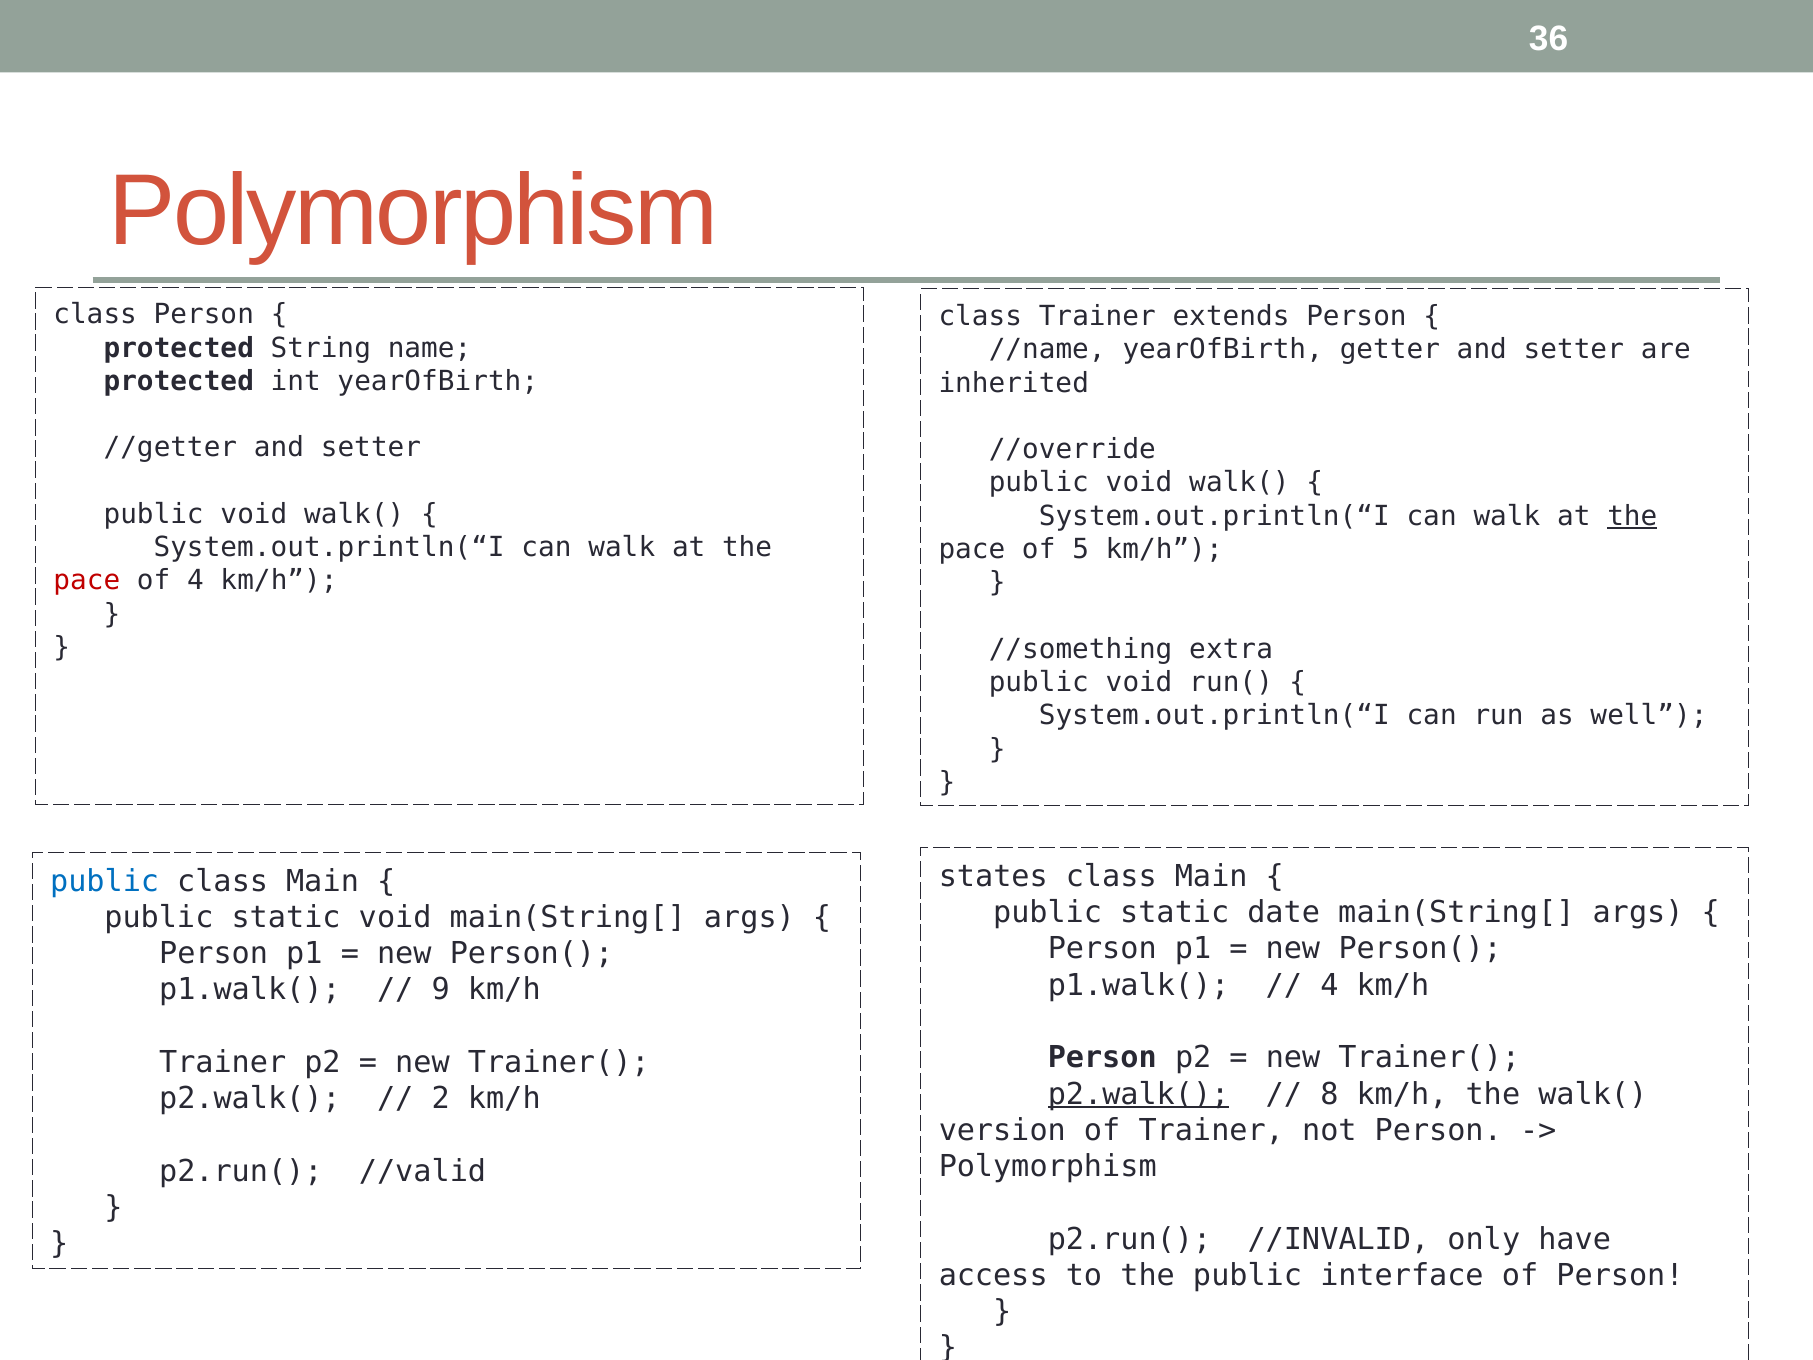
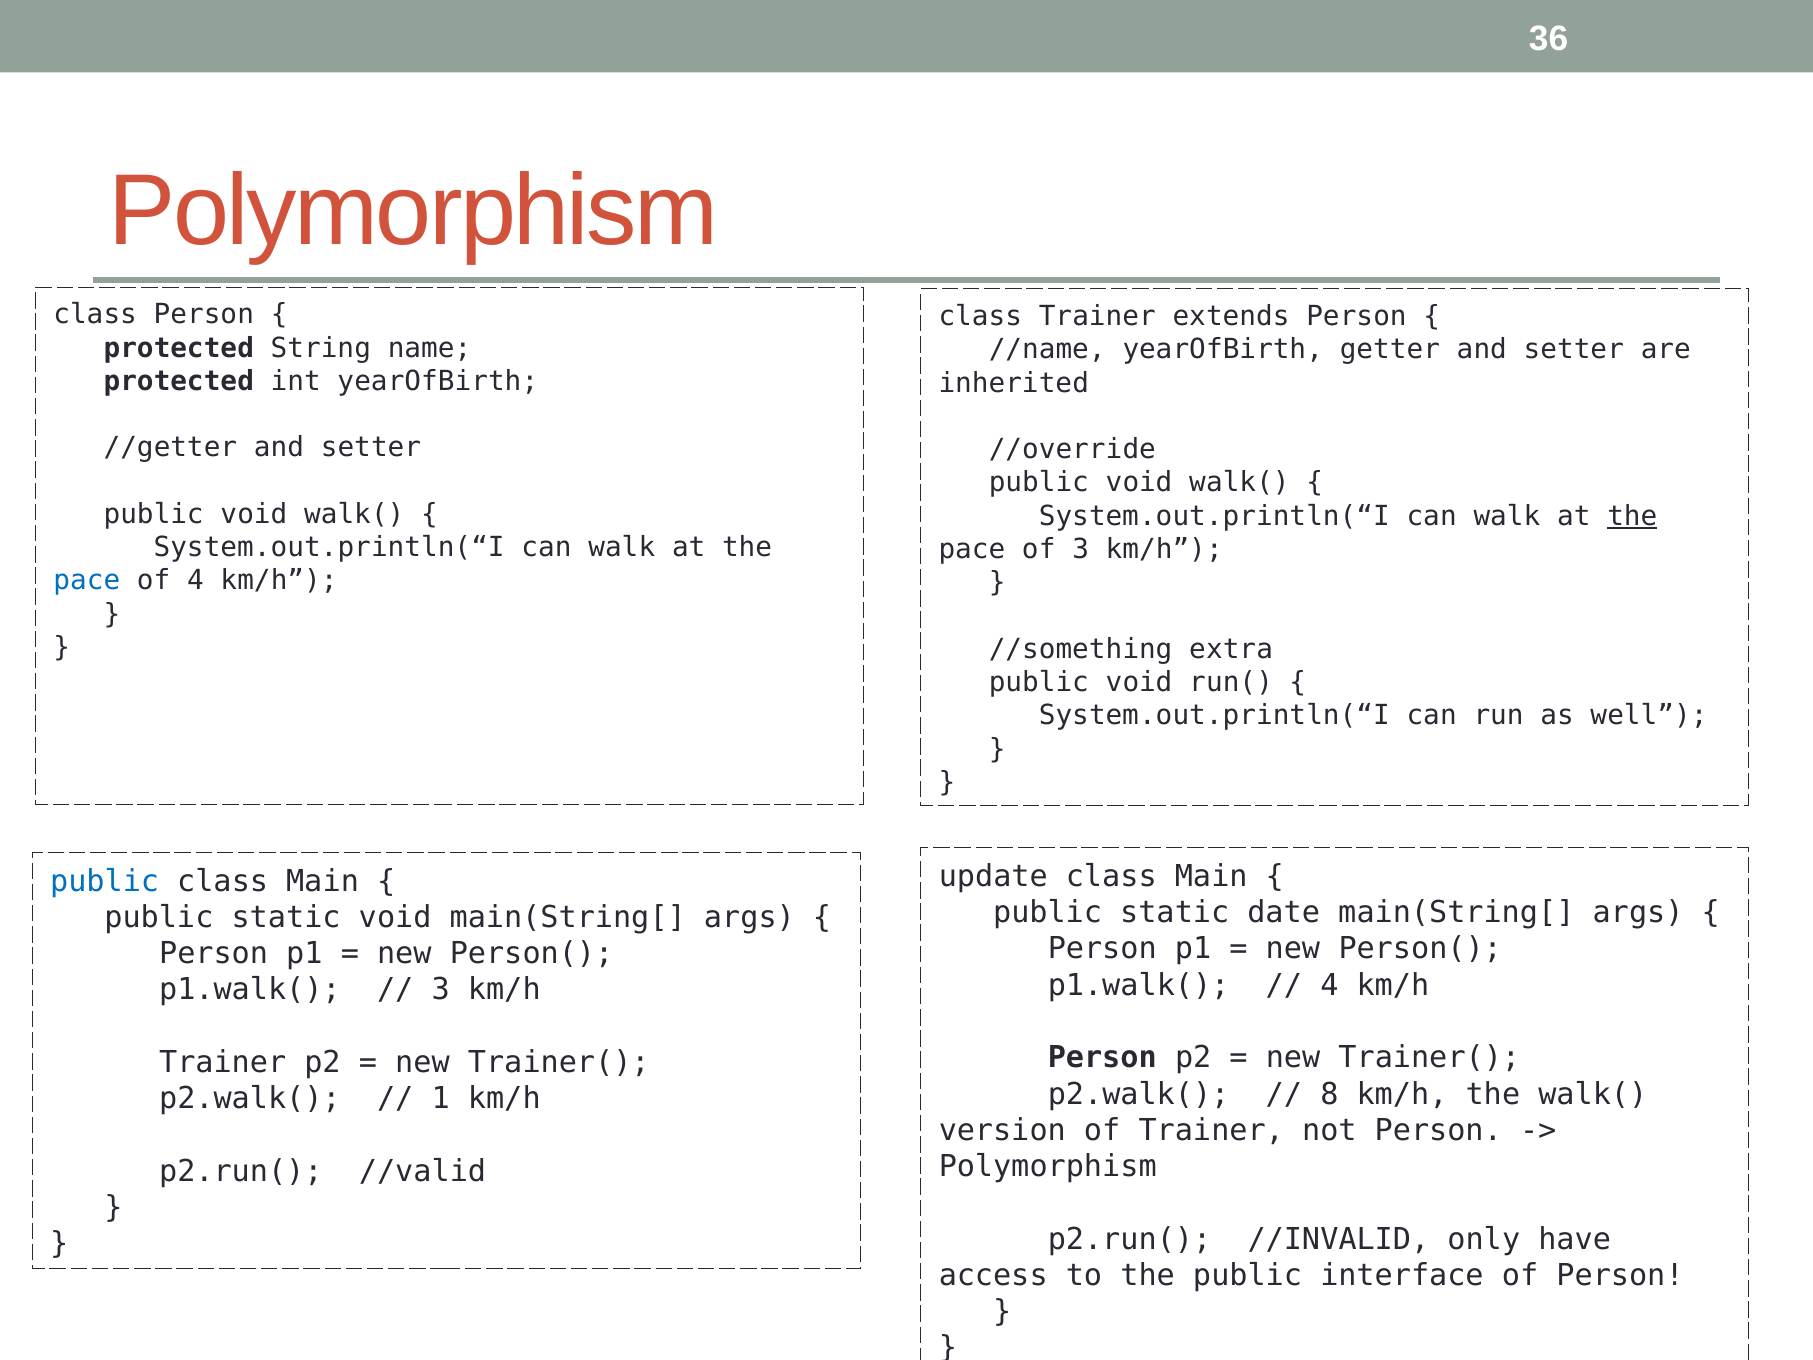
of 5: 5 -> 3
pace at (87, 581) colour: red -> blue
states: states -> update
9 at (441, 990): 9 -> 3
p2.walk( at (1139, 1094) underline: present -> none
2: 2 -> 1
